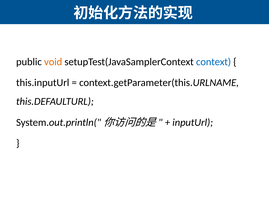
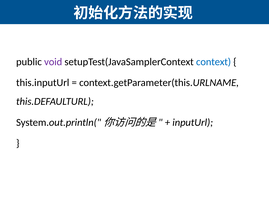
void colour: orange -> purple
